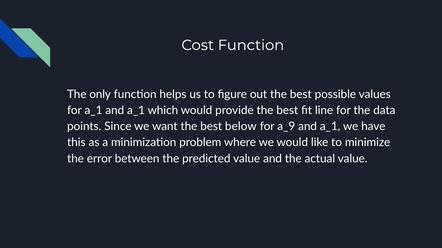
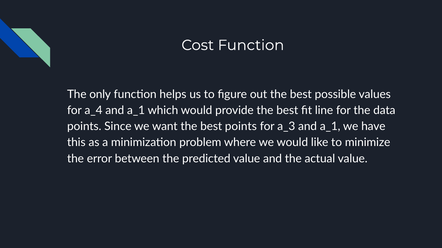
for a_1: a_1 -> a_4
best below: below -> points
a_9: a_9 -> a_3
